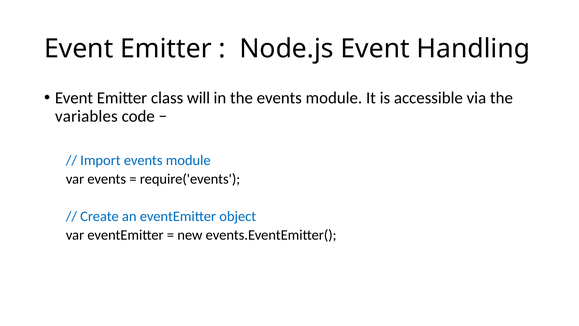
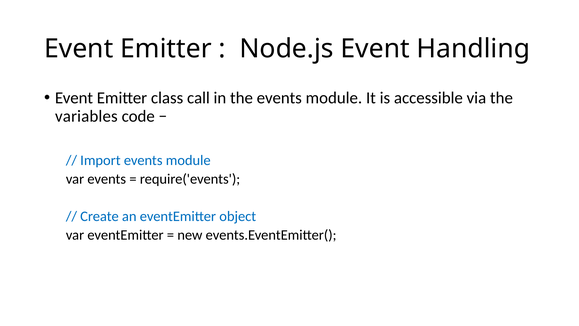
will: will -> call
